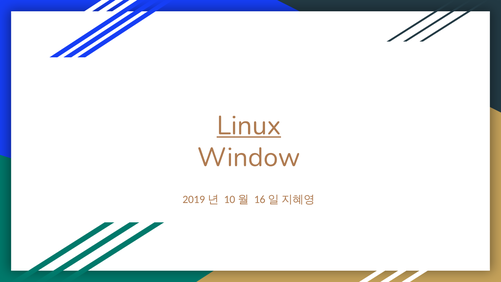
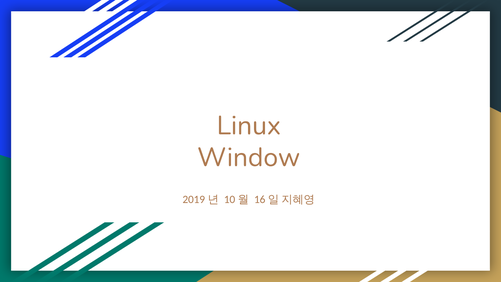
Linux underline: present -> none
